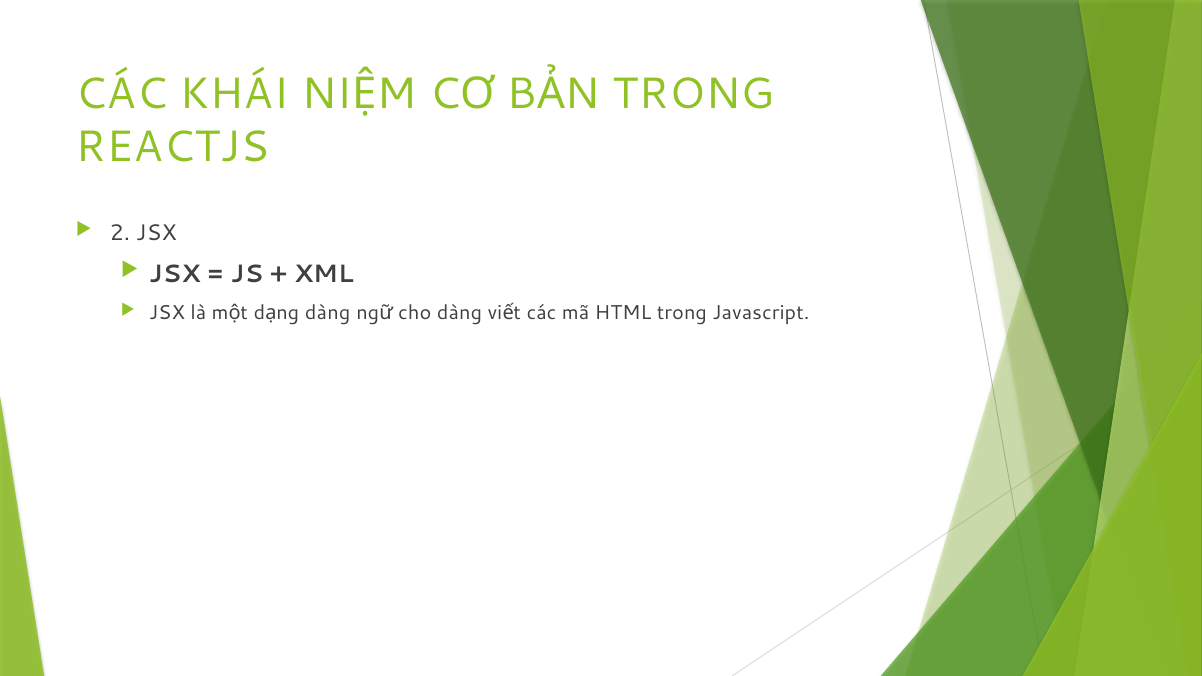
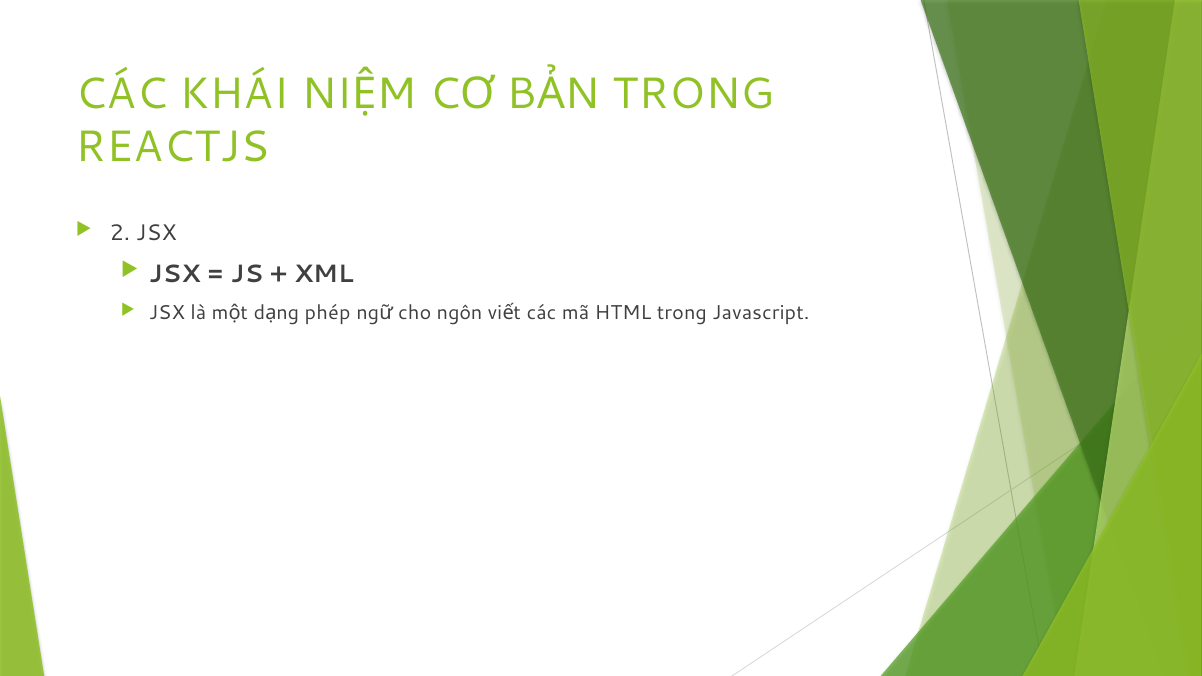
dàng at (328, 313): dàng -> phép
cho dàng: dàng -> ngôn
